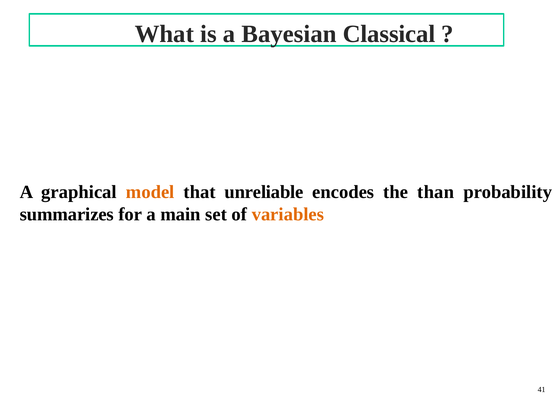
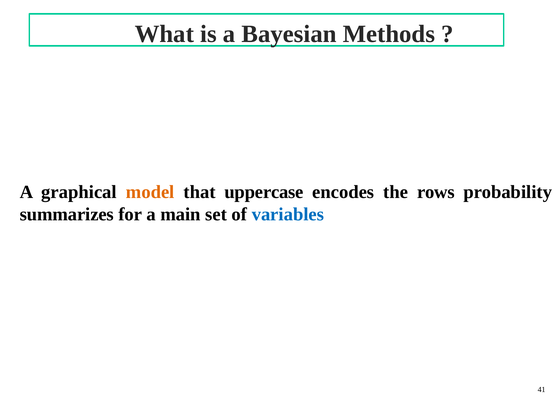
Classical: Classical -> Methods
unreliable: unreliable -> uppercase
than: than -> rows
variables colour: orange -> blue
